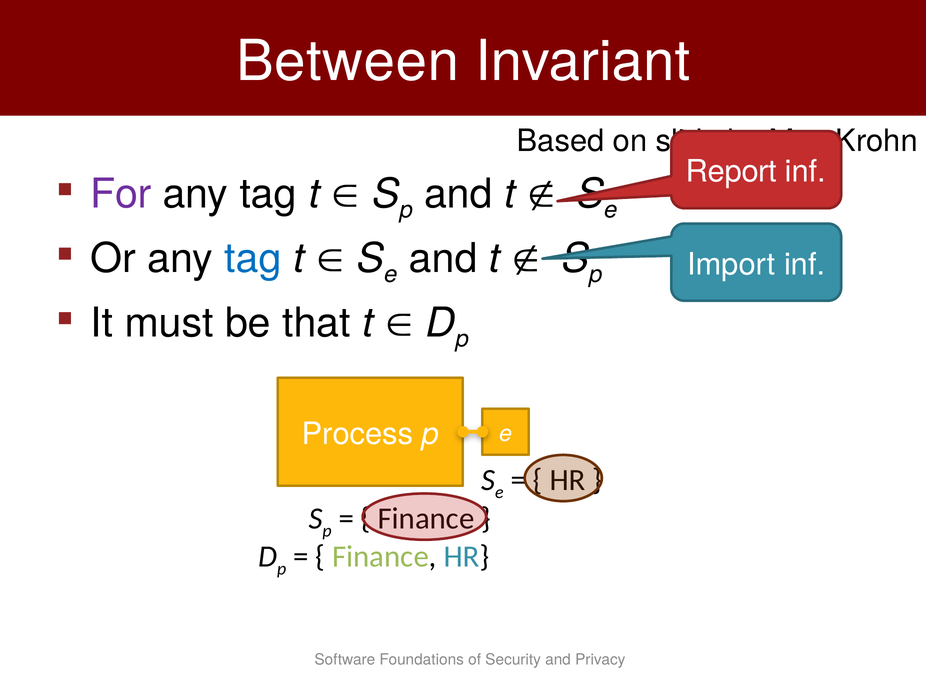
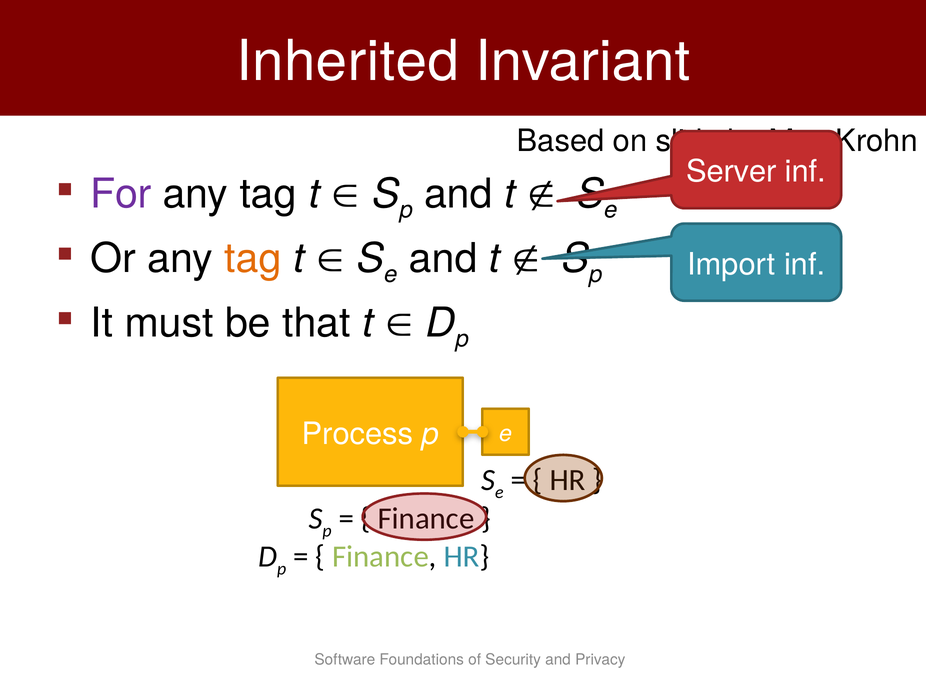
Between: Between -> Inherited
Report: Report -> Server
tag at (253, 259) colour: blue -> orange
